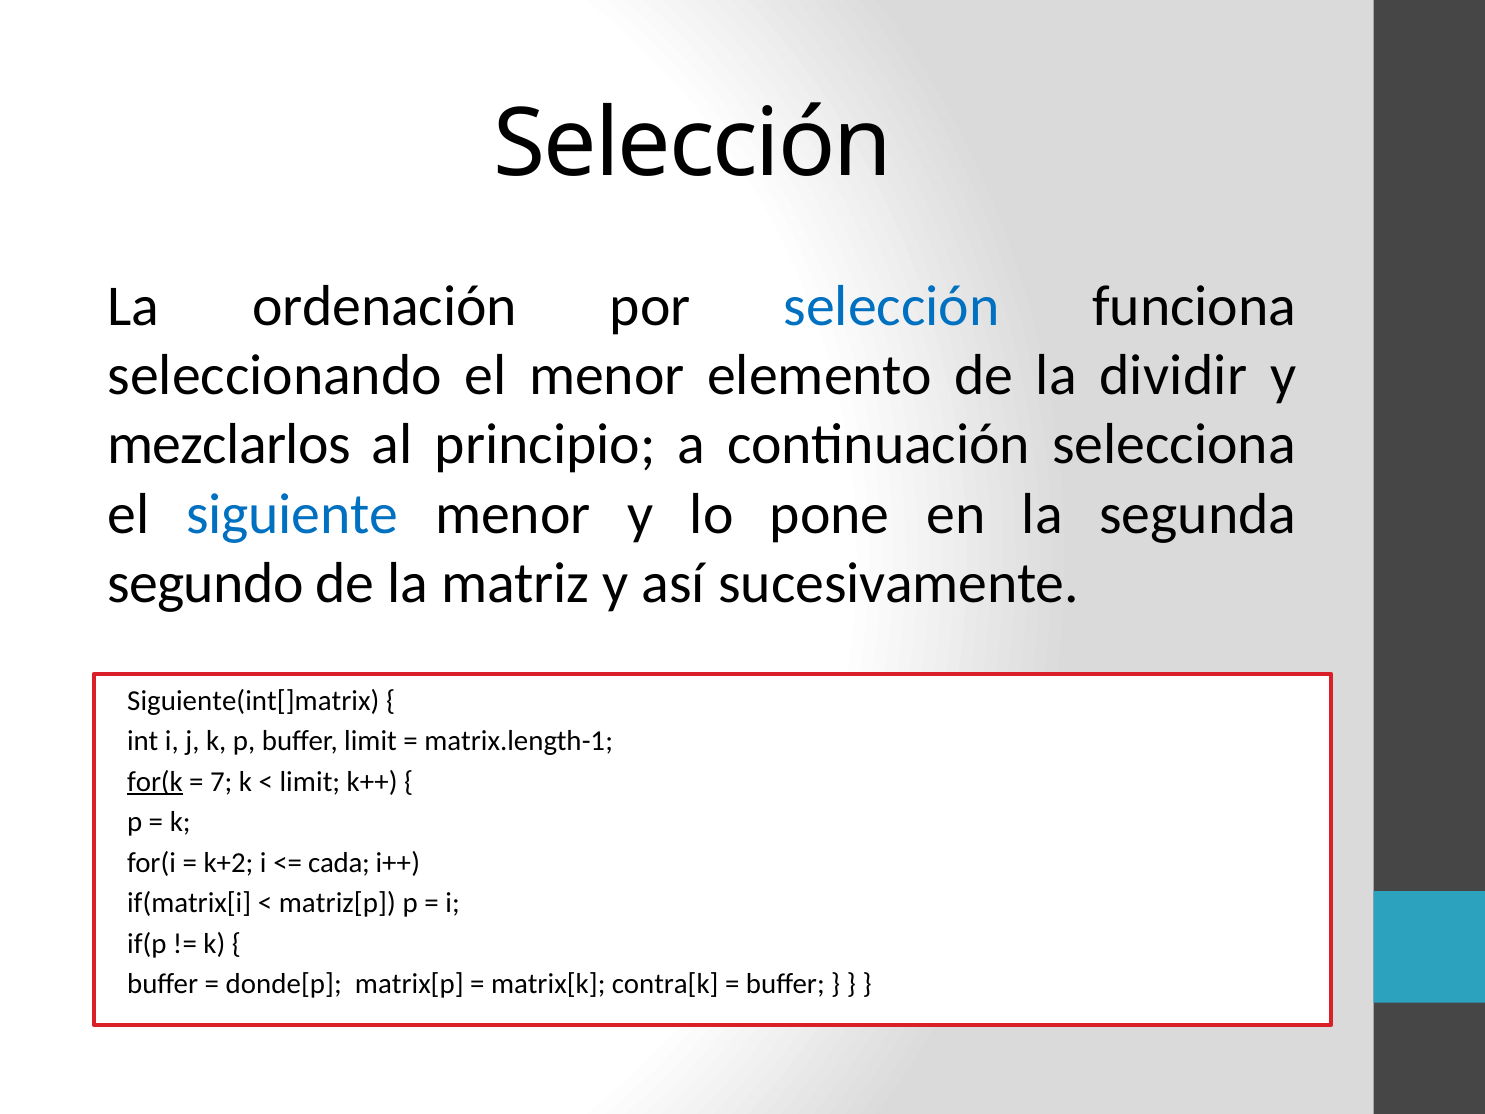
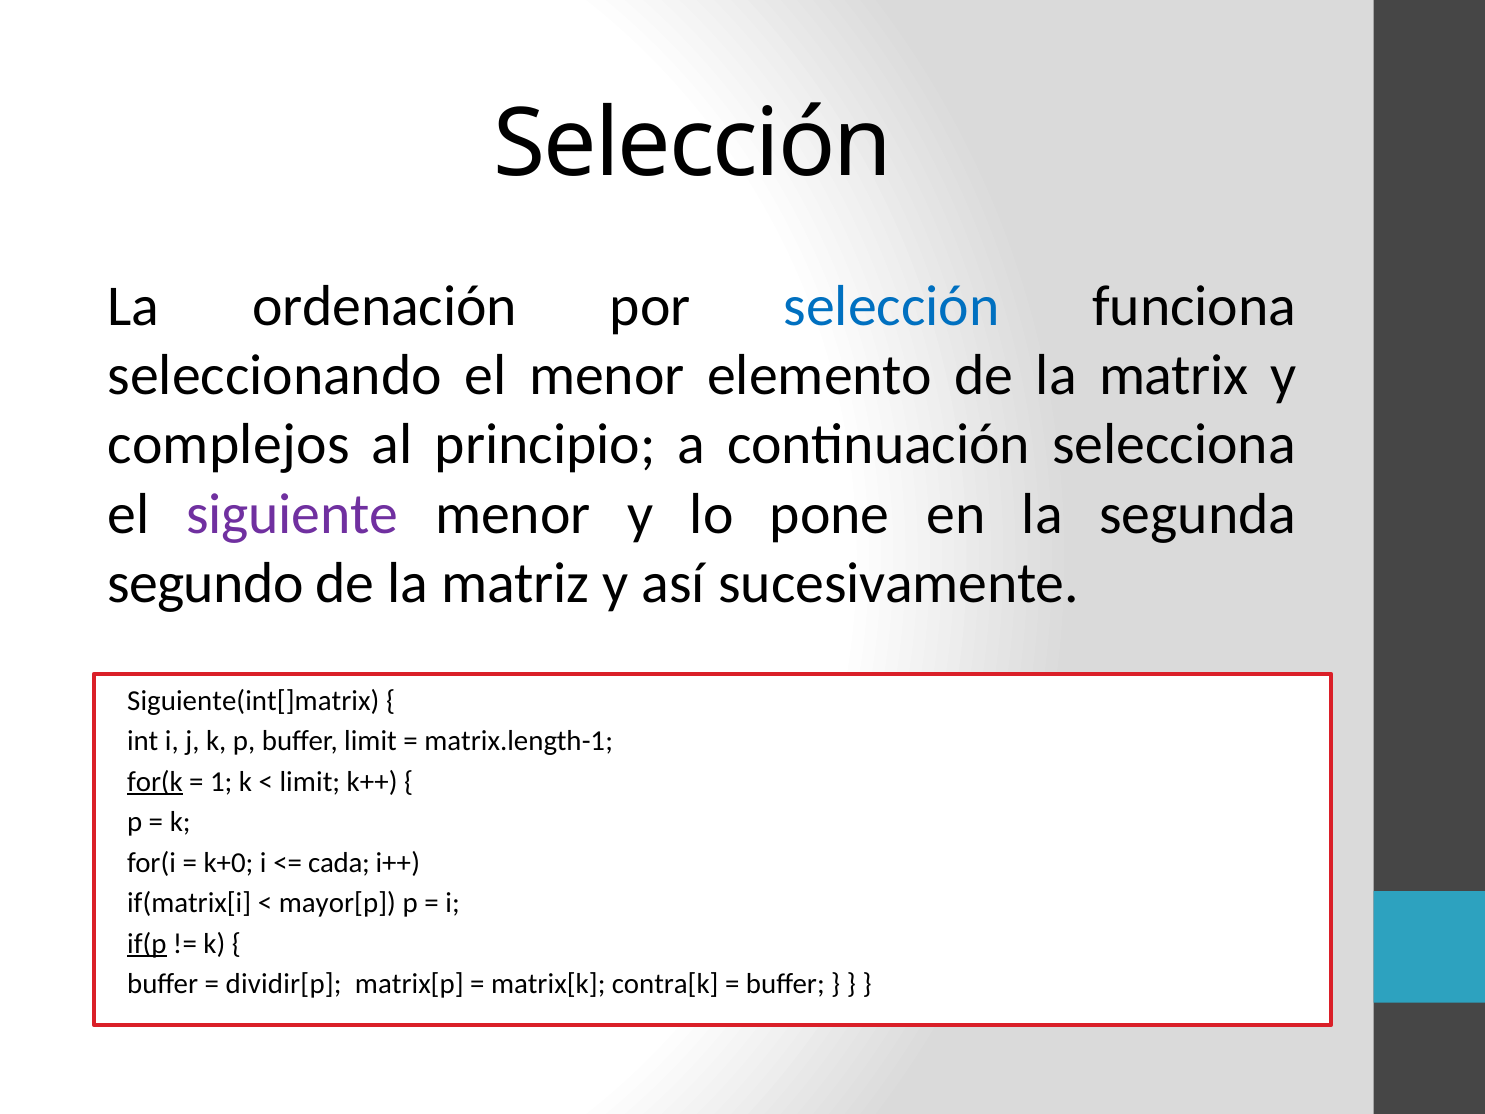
dividir: dividir -> matrix
mezclarlos: mezclarlos -> complejos
siguiente colour: blue -> purple
7: 7 -> 1
k+2: k+2 -> k+0
matriz[p: matriz[p -> mayor[p
if(p underline: none -> present
donde[p: donde[p -> dividir[p
